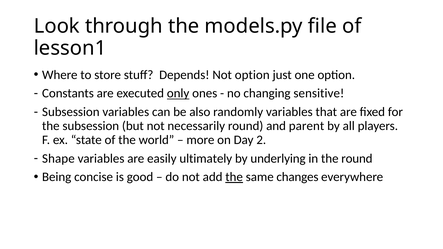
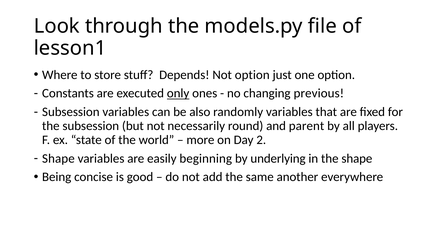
sensitive: sensitive -> previous
ultimately: ultimately -> beginning
the round: round -> shape
the at (234, 177) underline: present -> none
changes: changes -> another
